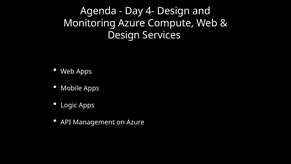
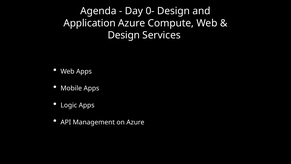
4-: 4- -> 0-
Monitoring: Monitoring -> Application
